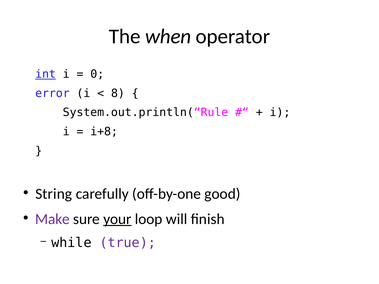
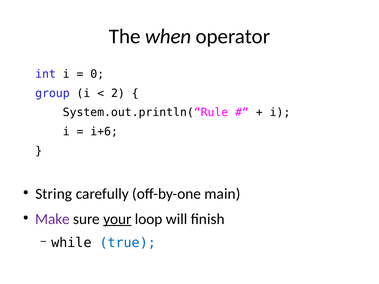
int underline: present -> none
error: error -> group
8: 8 -> 2
i+8: i+8 -> i+6
good: good -> main
true colour: purple -> blue
